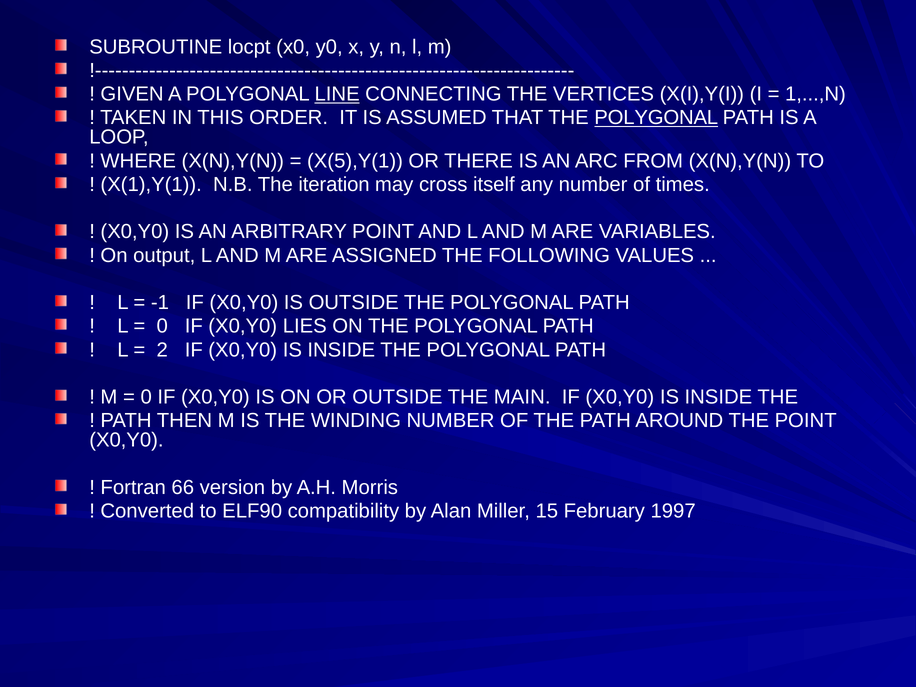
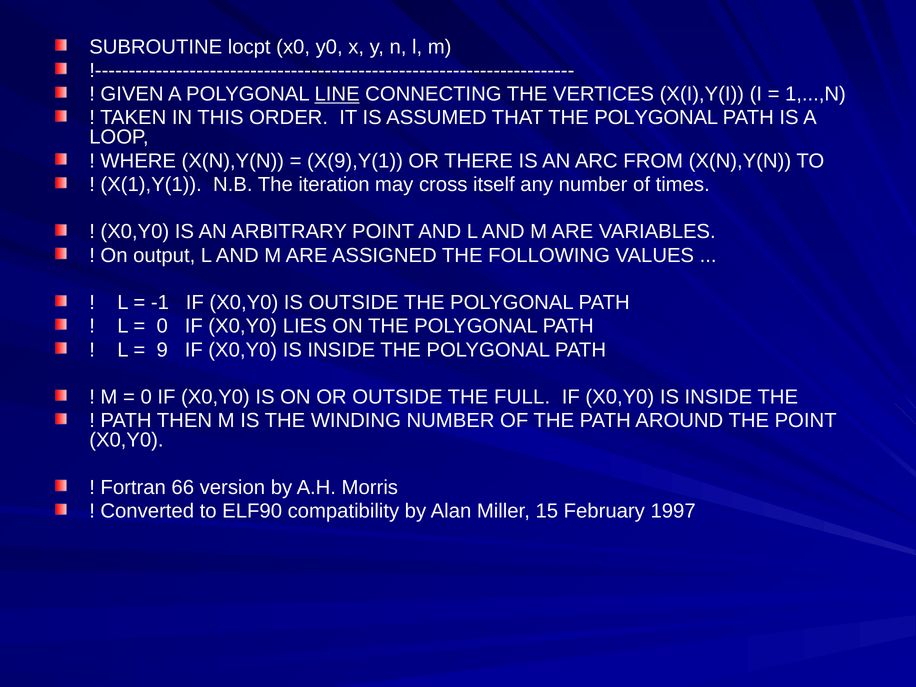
POLYGONAL at (656, 118) underline: present -> none
X(5),Y(1: X(5),Y(1 -> X(9),Y(1
2: 2 -> 9
MAIN: MAIN -> FULL
